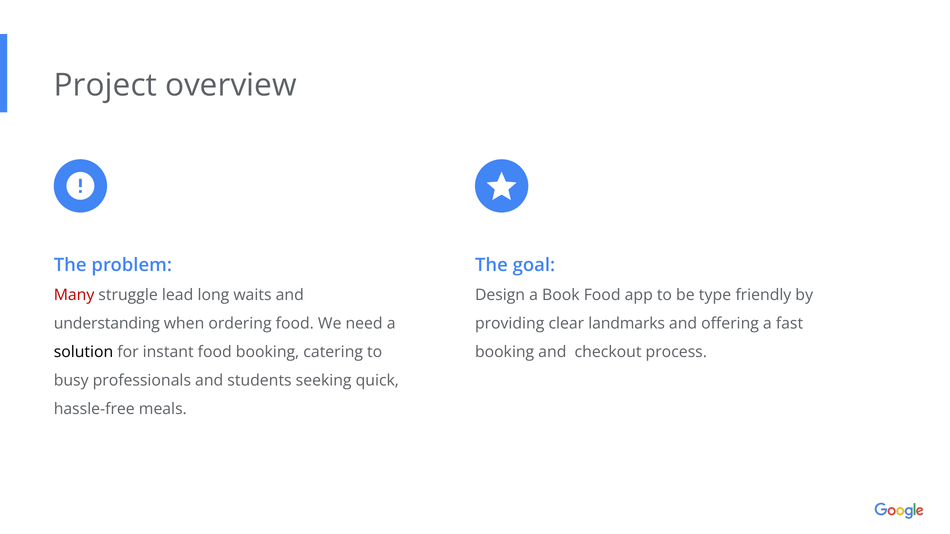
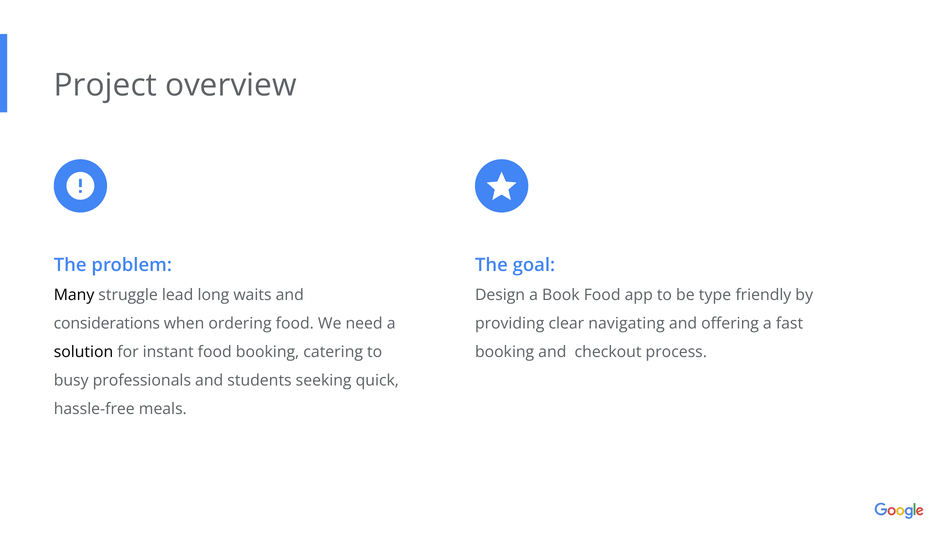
Many colour: red -> black
understanding: understanding -> considerations
landmarks: landmarks -> navigating
